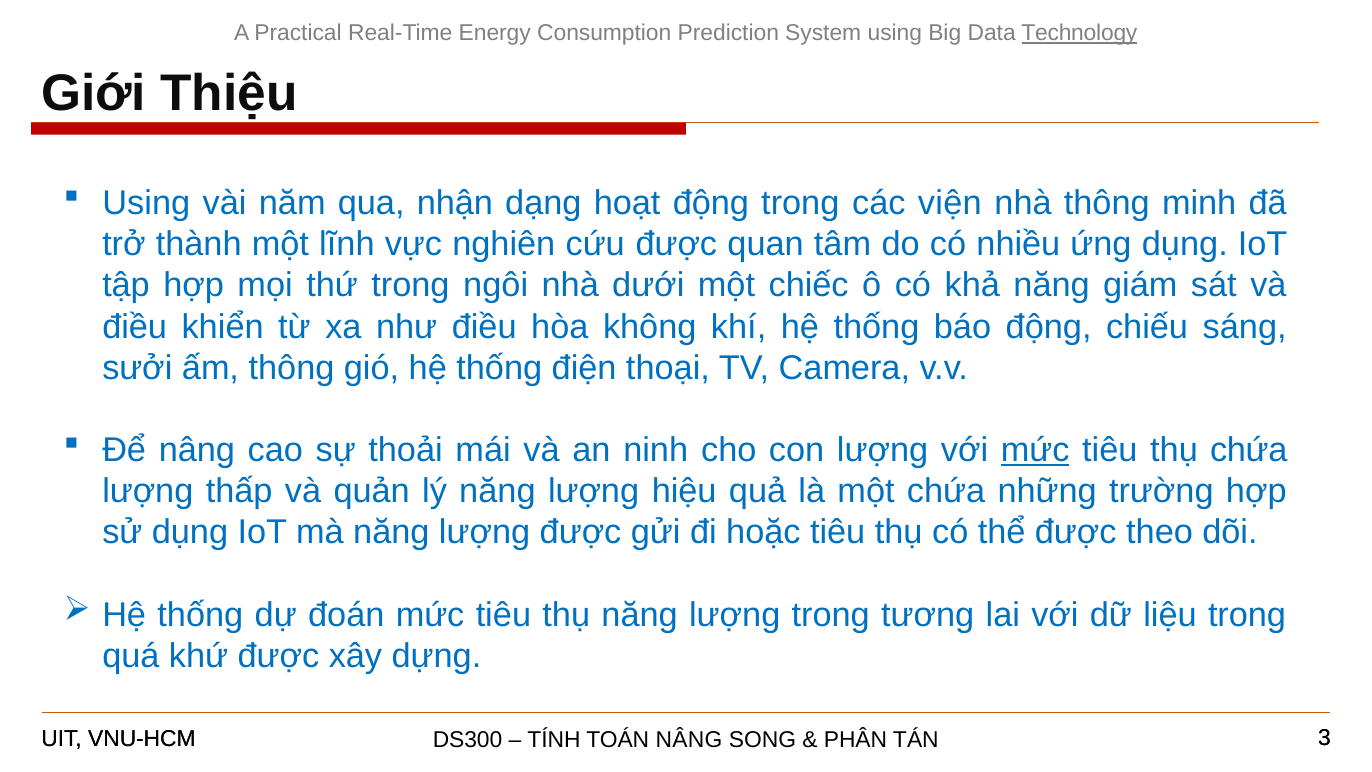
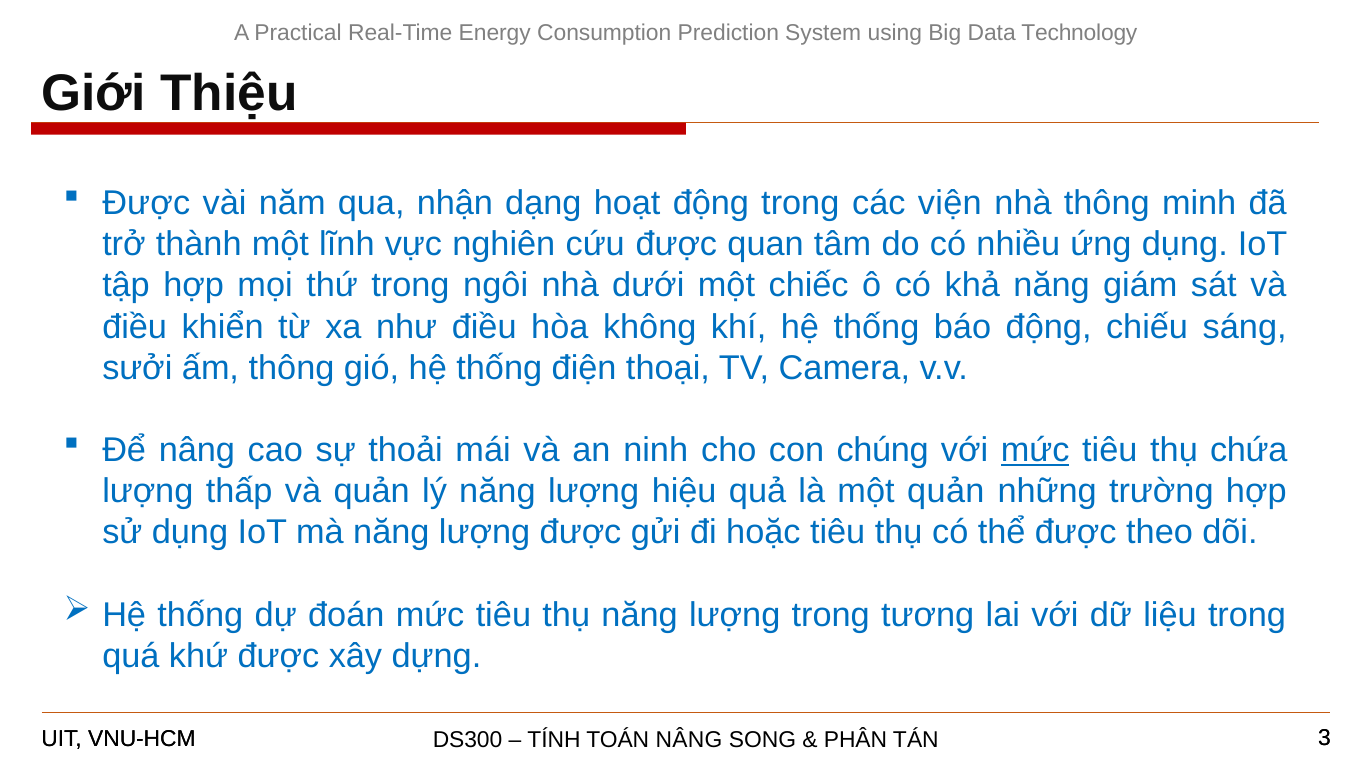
Technology underline: present -> none
Using at (146, 203): Using -> Được
con lượng: lượng -> chúng
một chứa: chứa -> quản
